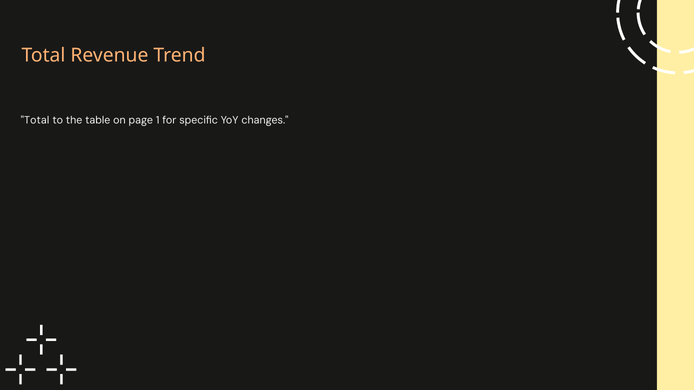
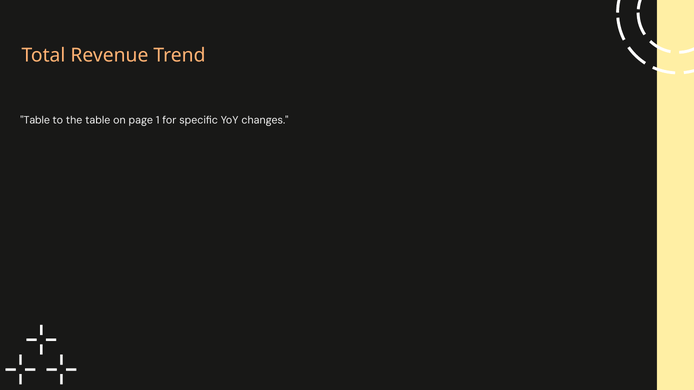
Total at (35, 120): Total -> Table
